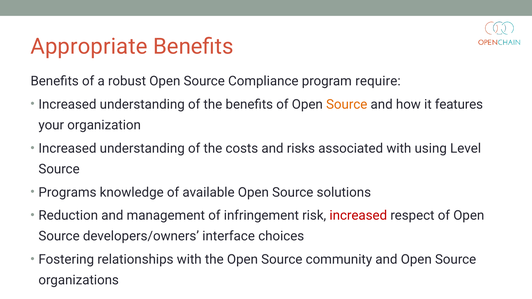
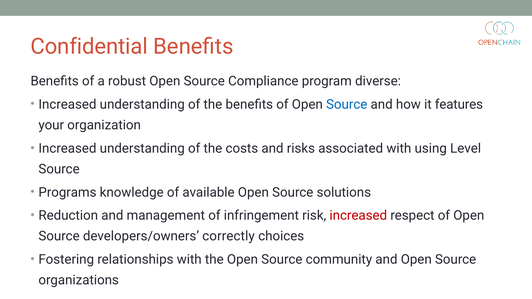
Appropriate: Appropriate -> Confidential
require: require -> diverse
Source at (347, 104) colour: orange -> blue
interface: interface -> correctly
